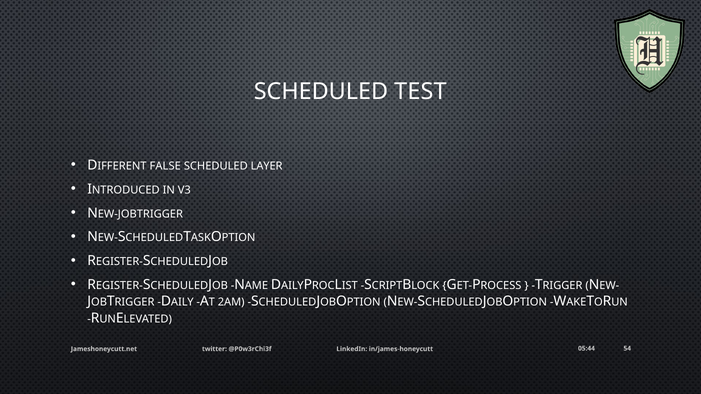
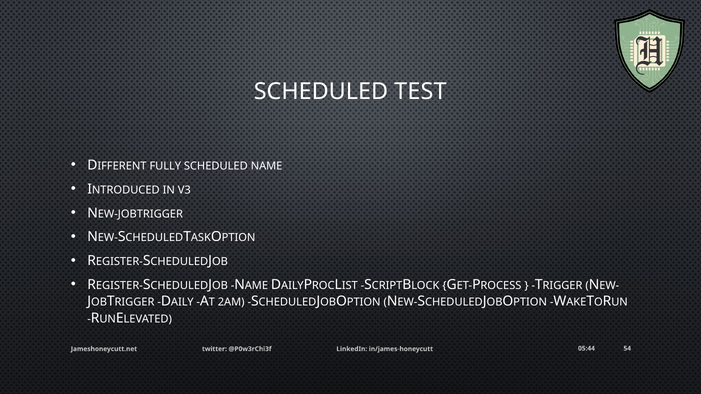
FALSE: FALSE -> FULLY
LAYER: LAYER -> NAME
